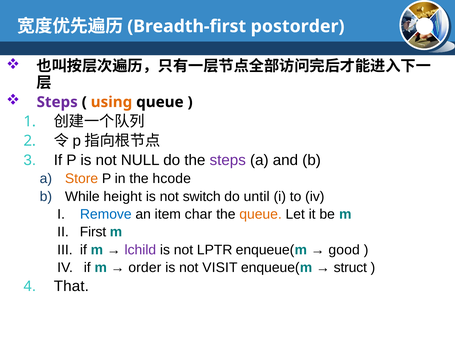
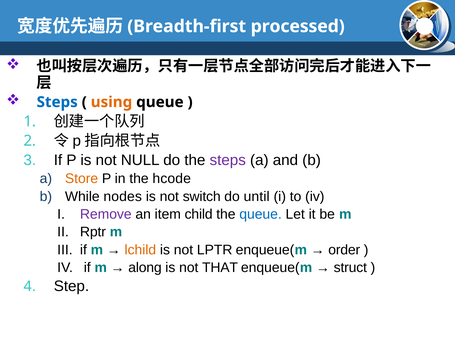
postorder: postorder -> processed
Steps at (57, 102) colour: purple -> blue
height: height -> nodes
Remove colour: blue -> purple
char: char -> child
queue at (261, 214) colour: orange -> blue
First: First -> Rptr
lchild colour: purple -> orange
good: good -> order
order: order -> along
VISIT: VISIT -> THAT
That: That -> Step
